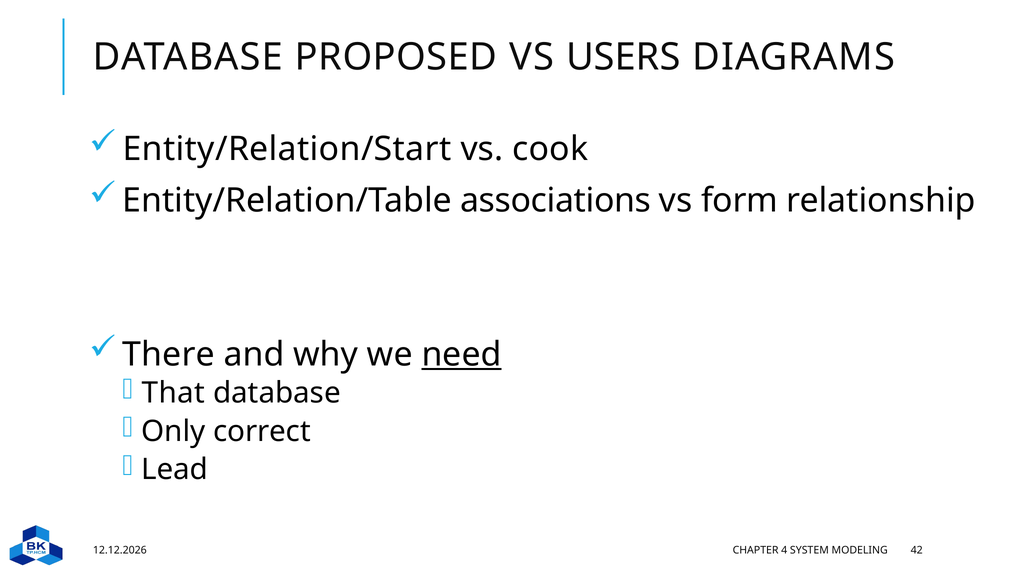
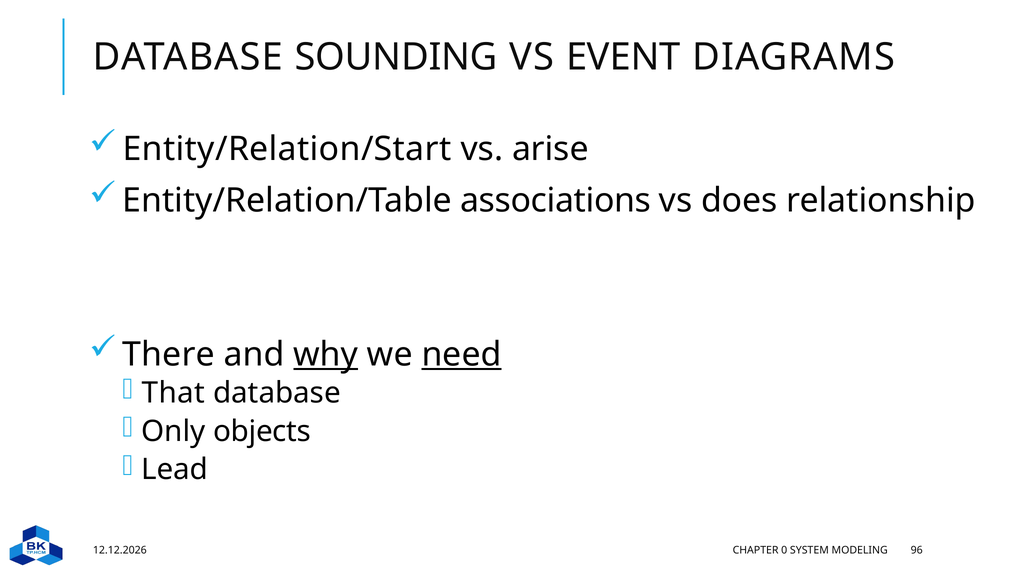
PROPOSED: PROPOSED -> SOUNDING
USERS: USERS -> EVENT
cook: cook -> arise
form: form -> does
why underline: none -> present
correct: correct -> objects
4: 4 -> 0
42: 42 -> 96
